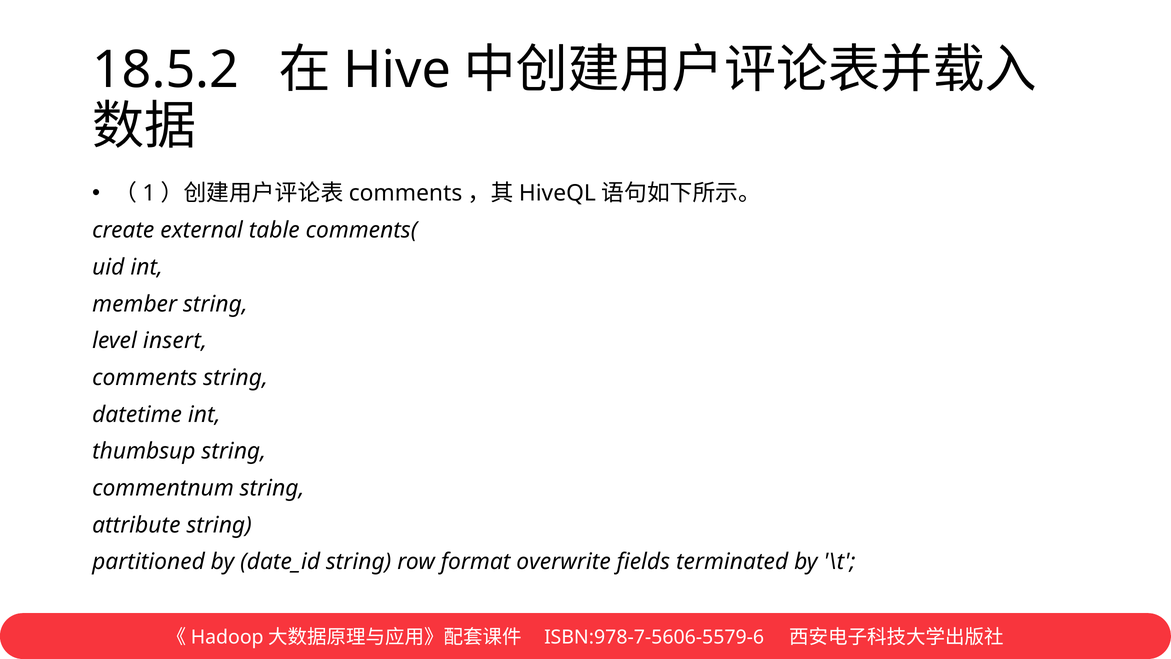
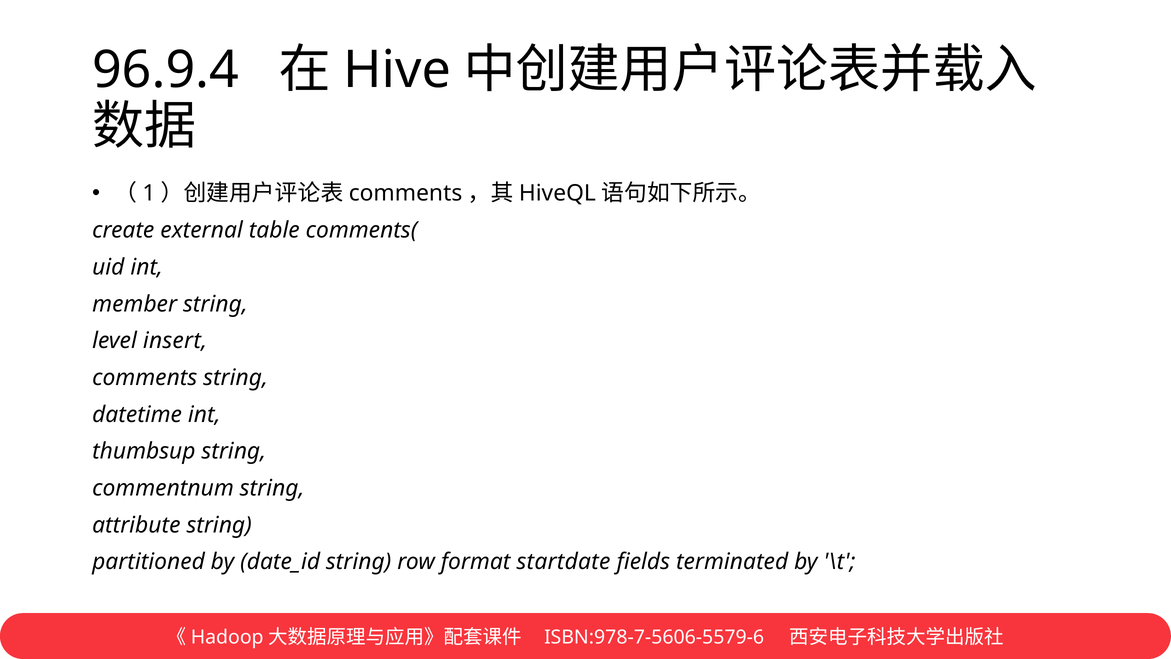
18.5.2: 18.5.2 -> 96.9.4
overwrite: overwrite -> startdate
